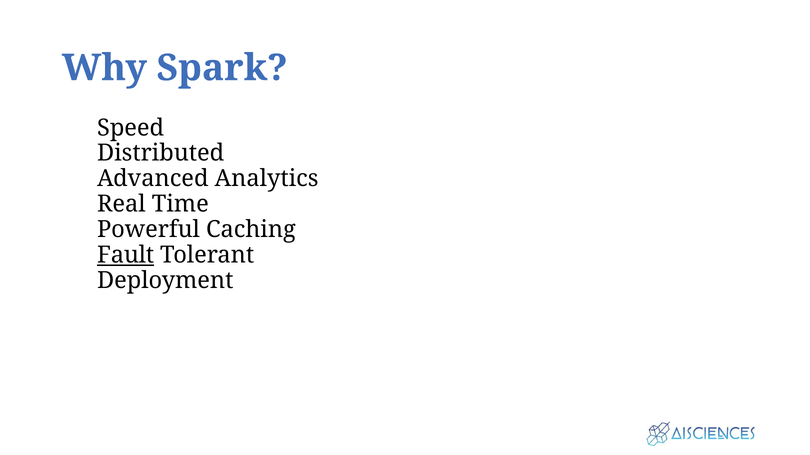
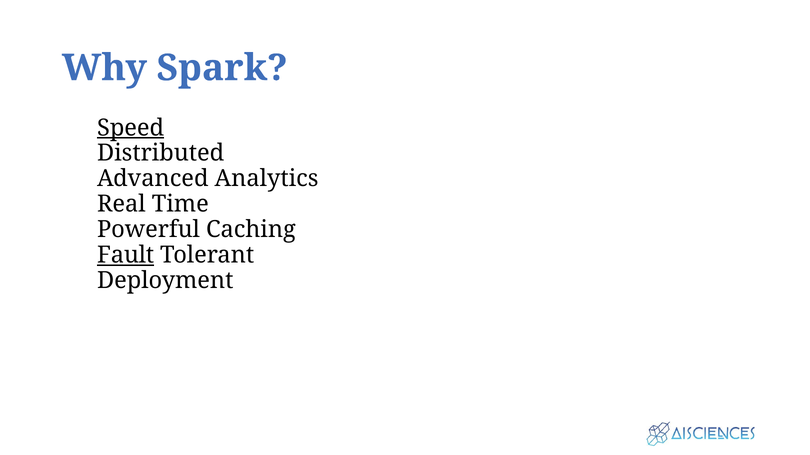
Speed underline: none -> present
